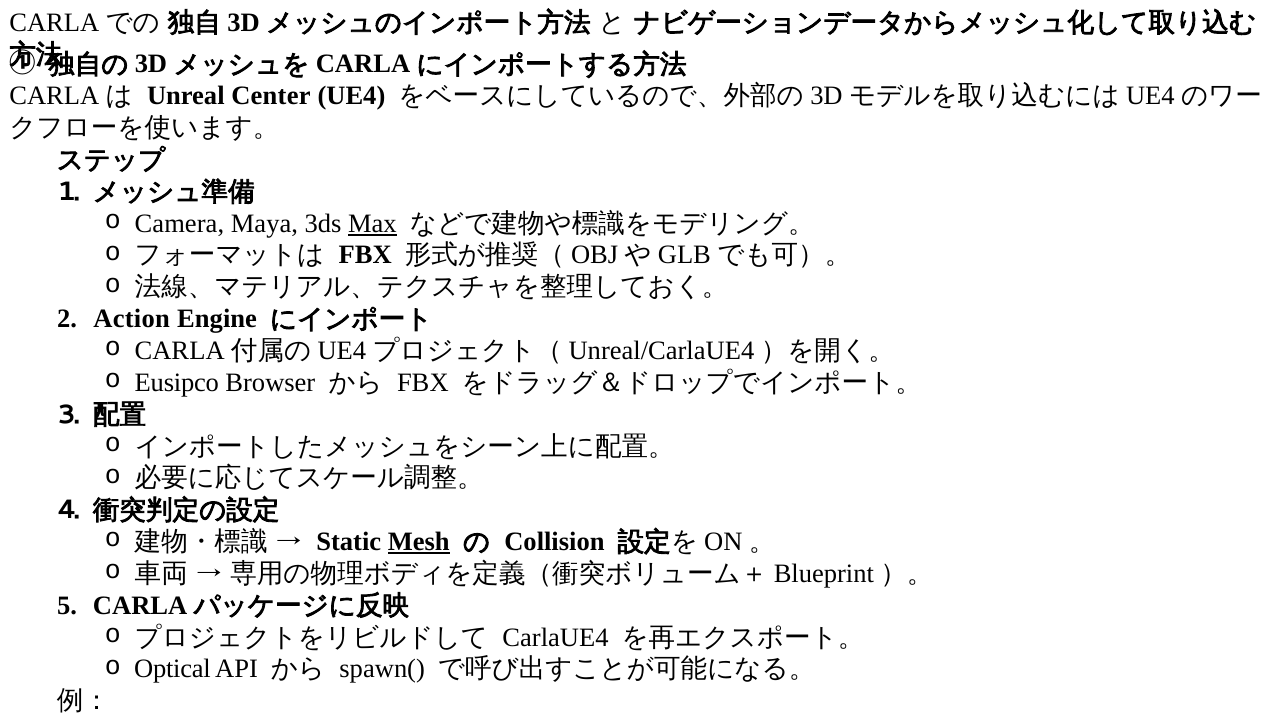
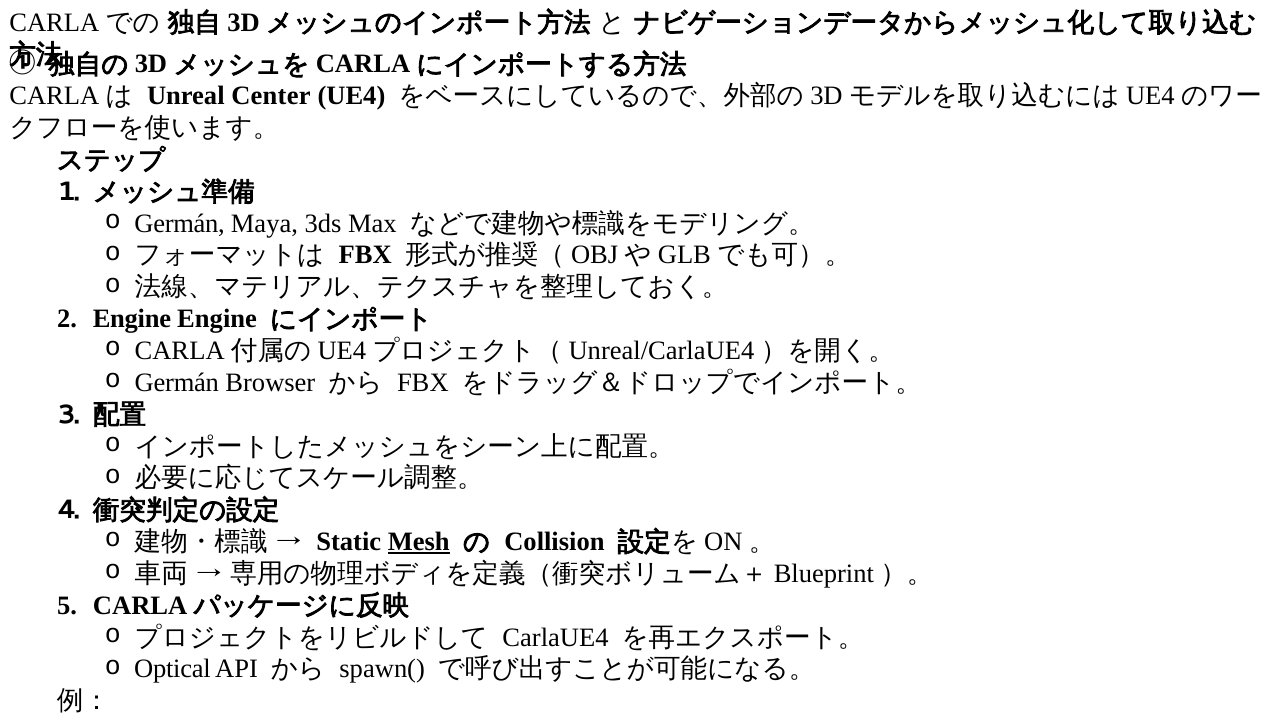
Camera at (179, 223): Camera -> Germán
Max underline: present -> none
Action at (132, 319): Action -> Engine
Eusipco at (177, 383): Eusipco -> Germán
